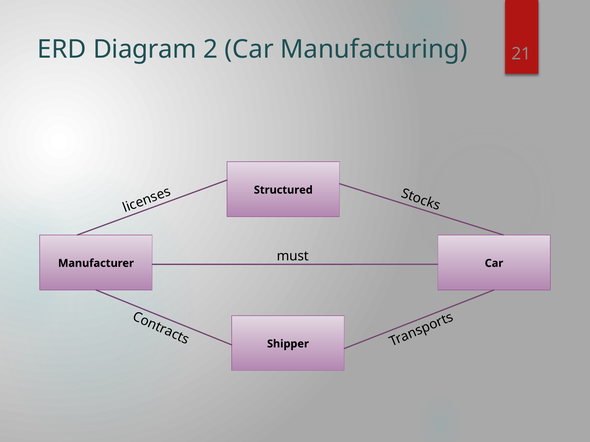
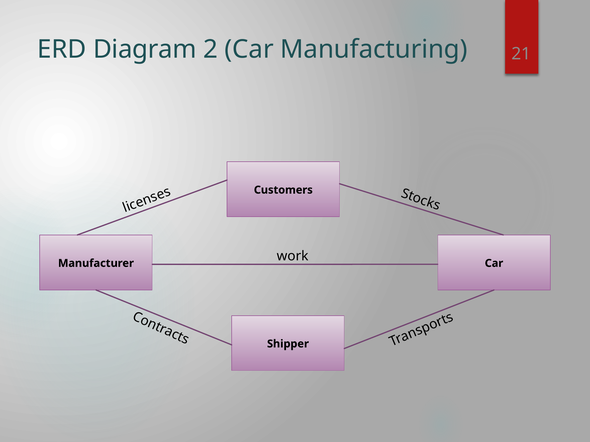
Structured: Structured -> Customers
must: must -> work
